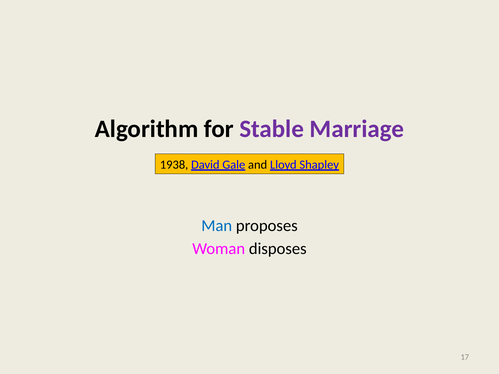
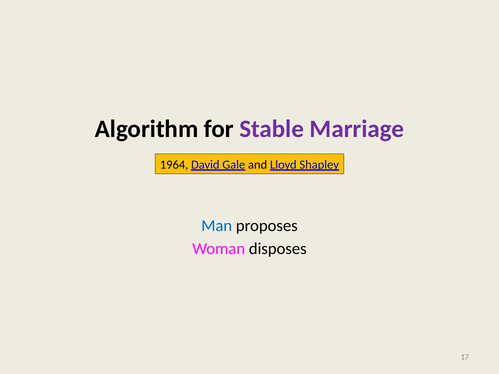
1938: 1938 -> 1964
